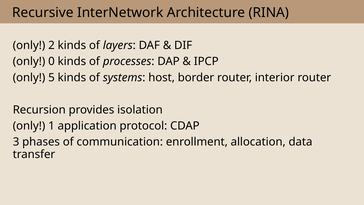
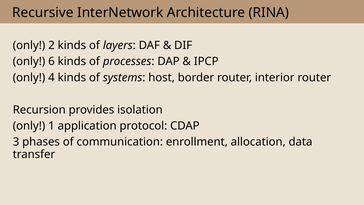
0: 0 -> 6
5: 5 -> 4
